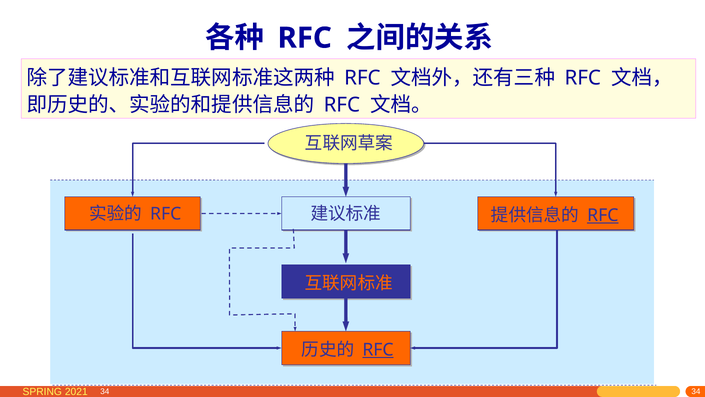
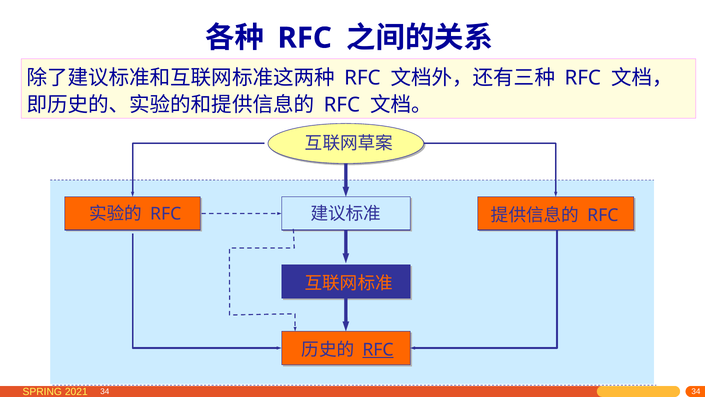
RFC at (603, 215) underline: present -> none
